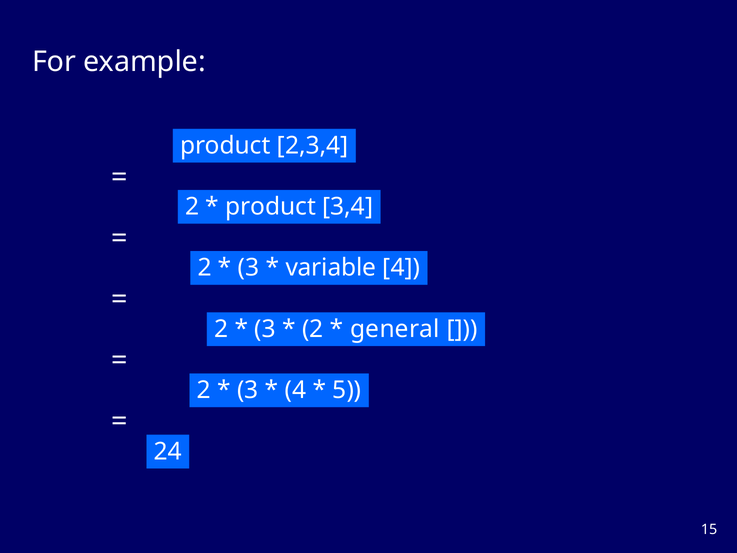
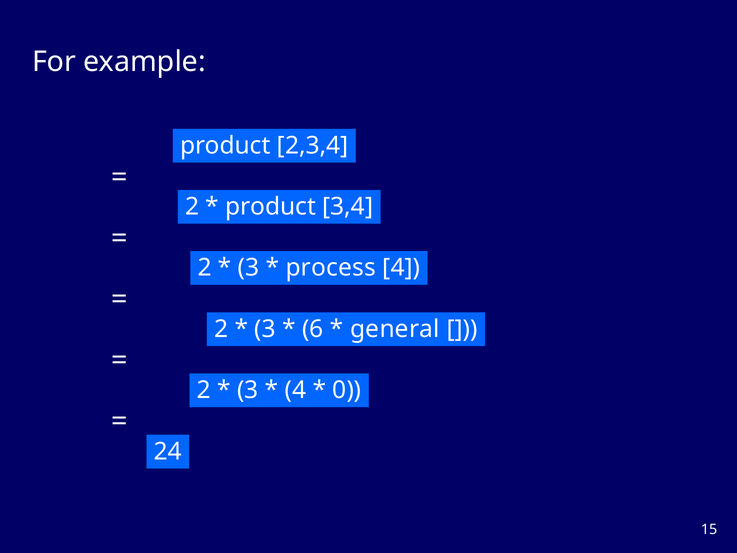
variable: variable -> process
2 at (313, 329): 2 -> 6
5: 5 -> 0
